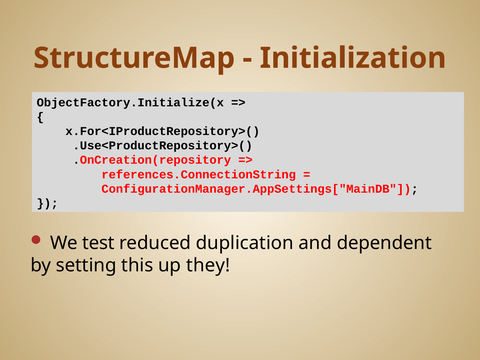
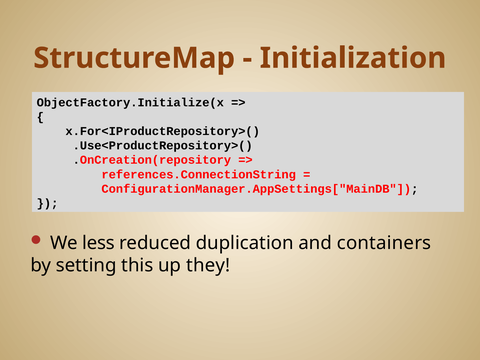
test: test -> less
dependent: dependent -> containers
